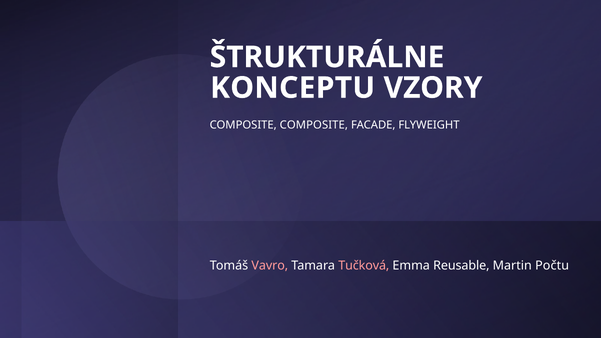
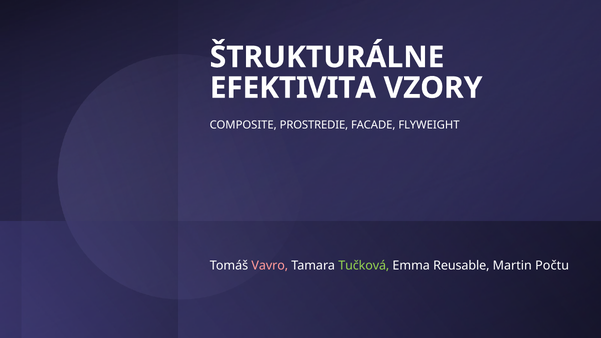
KONCEPTU: KONCEPTU -> EFEKTIVITA
COMPOSITE COMPOSITE: COMPOSITE -> PROSTREDIE
Tučková colour: pink -> light green
